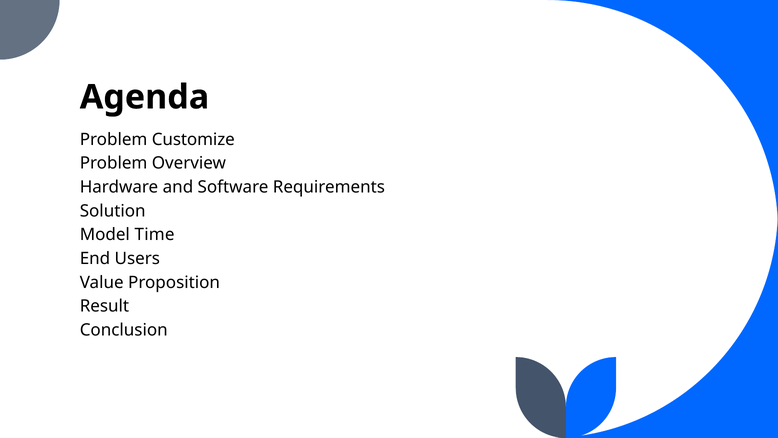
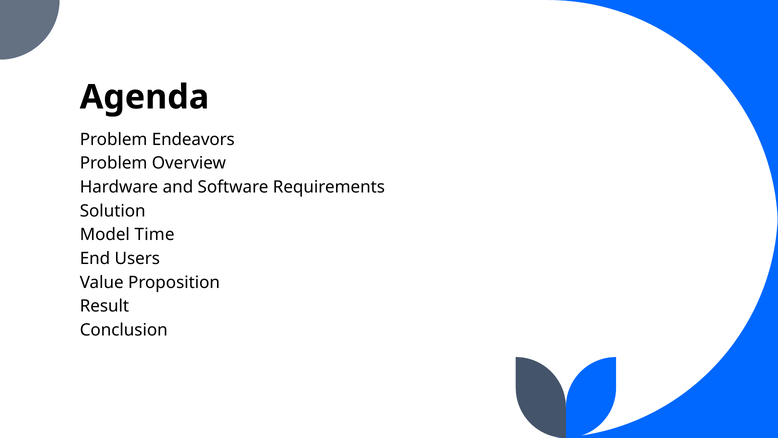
Customize: Customize -> Endeavors
